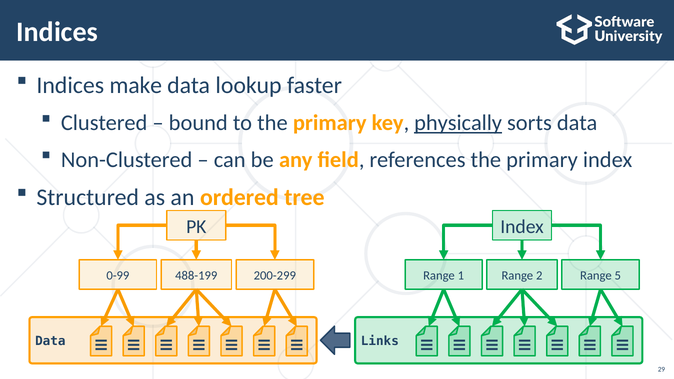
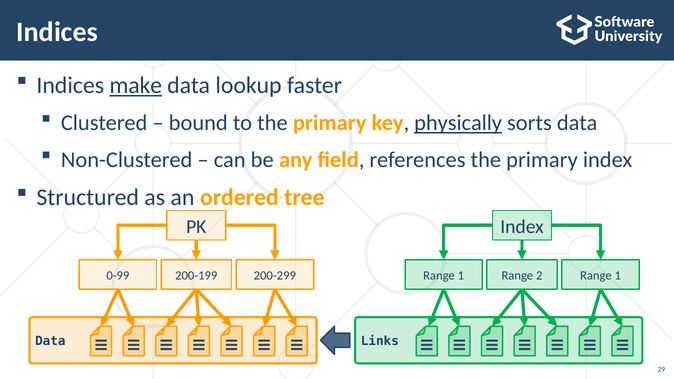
make underline: none -> present
488-199: 488-199 -> 200-199
1 Range 5: 5 -> 1
